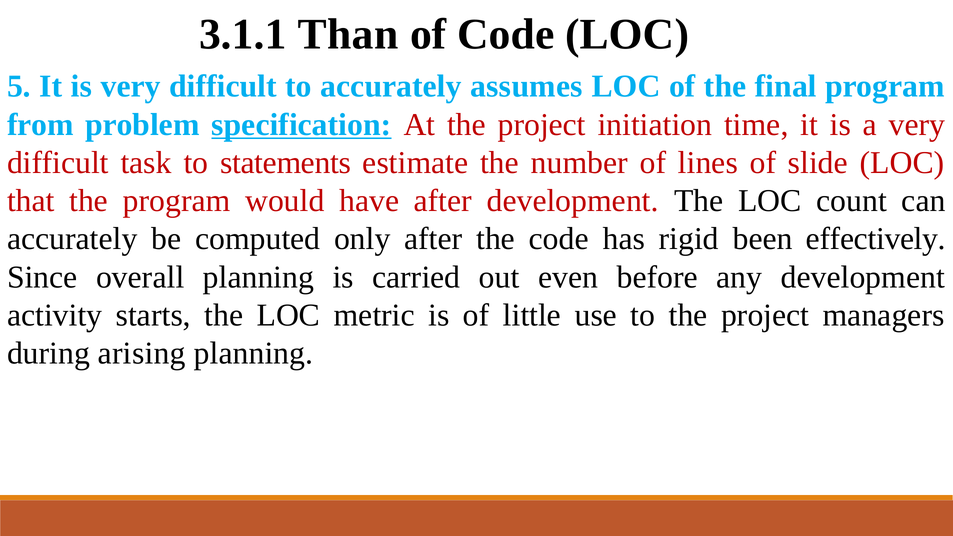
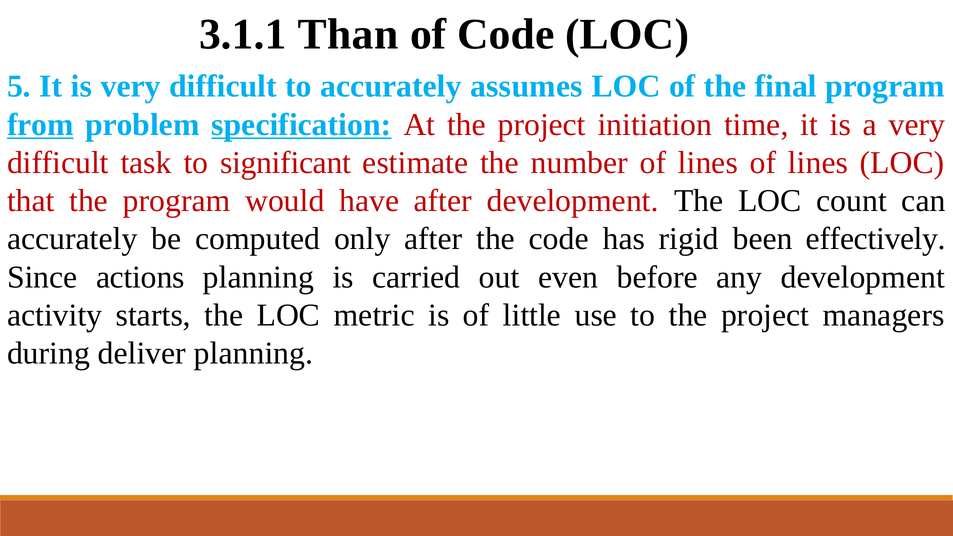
from underline: none -> present
statements: statements -> significant
lines of slide: slide -> lines
overall: overall -> actions
arising: arising -> deliver
